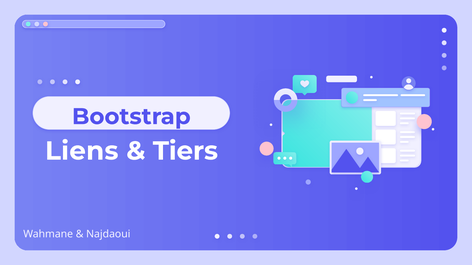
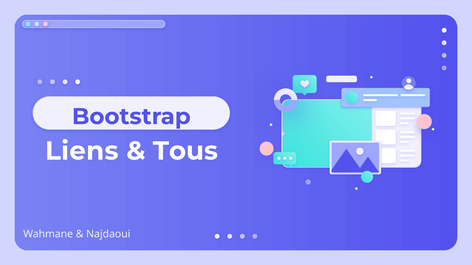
Tiers: Tiers -> Tous
